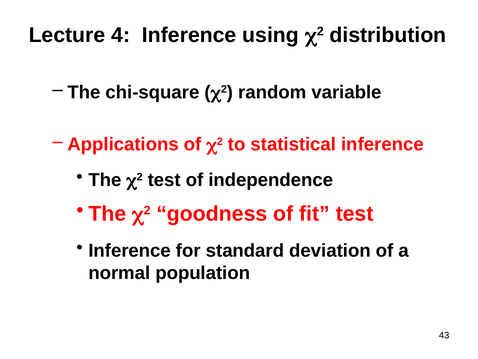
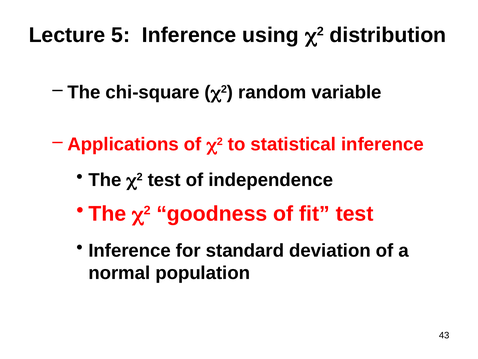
4: 4 -> 5
